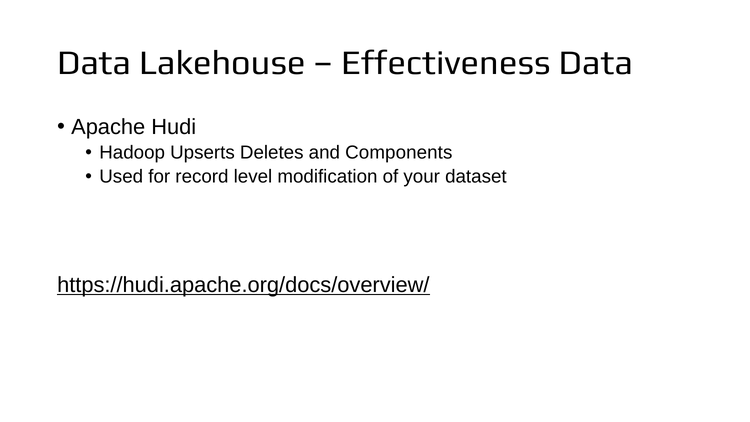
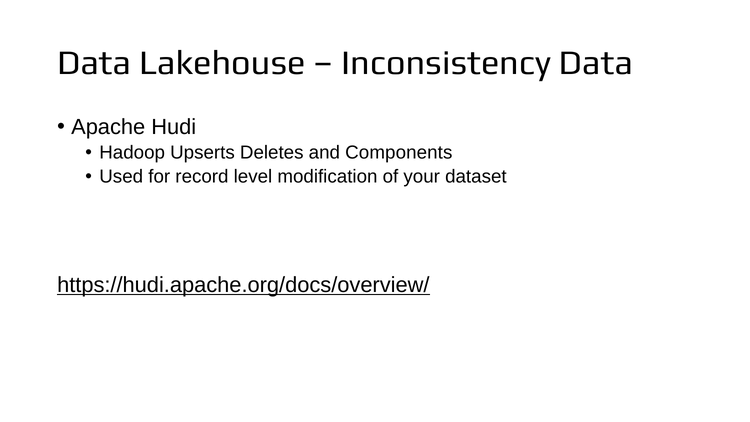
Effectiveness: Effectiveness -> Inconsistency
